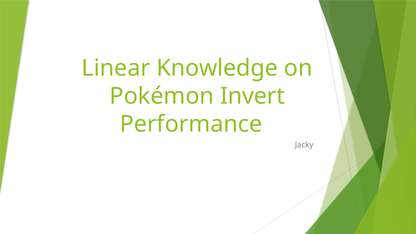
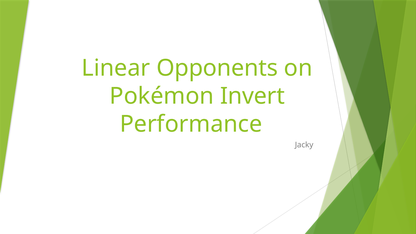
Knowledge: Knowledge -> Opponents
